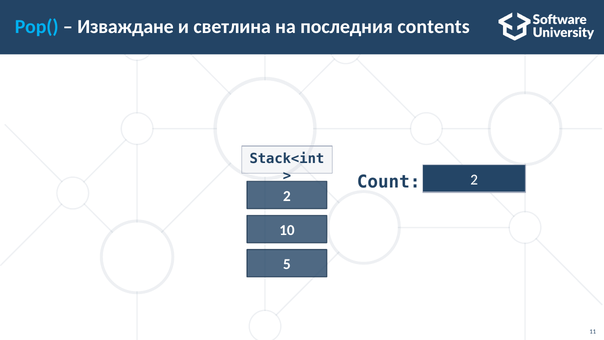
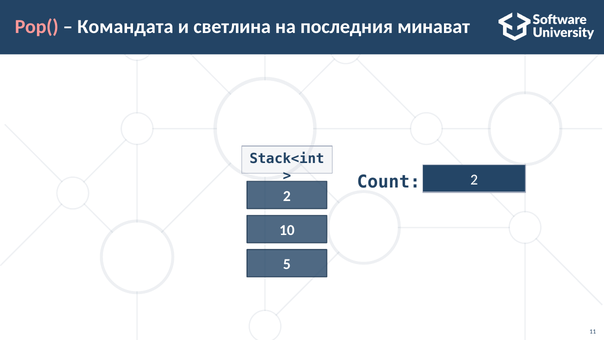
Pop( colour: light blue -> pink
Изваждане: Изваждане -> Командата
contents: contents -> минават
